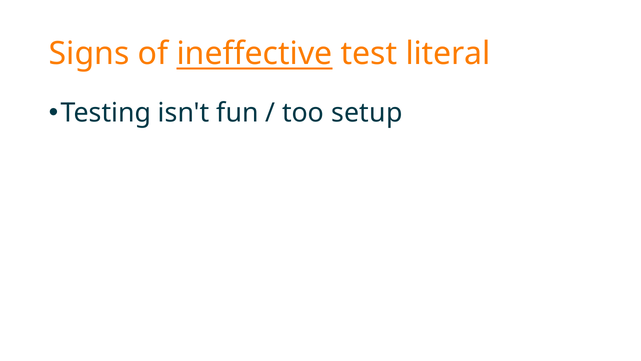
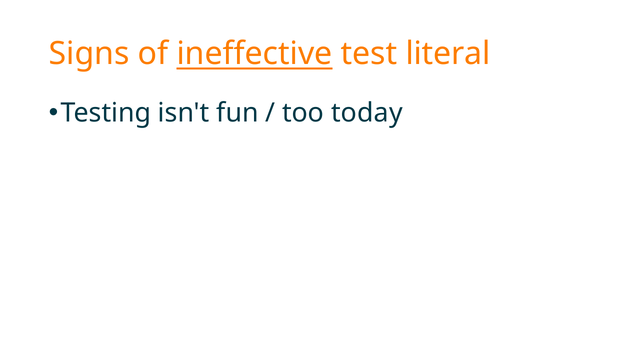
setup: setup -> today
